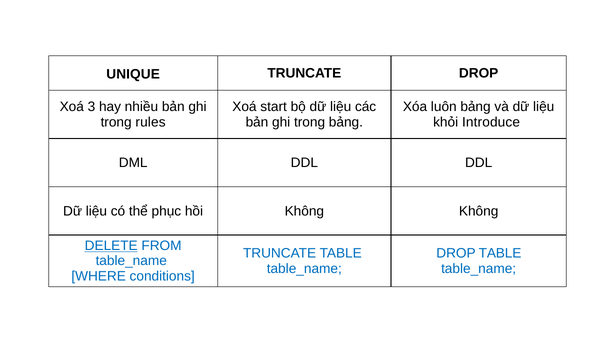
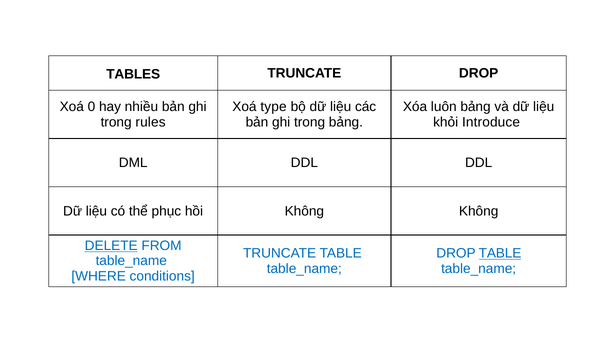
UNIQUE: UNIQUE -> TABLES
3: 3 -> 0
start: start -> type
TABLE at (500, 253) underline: none -> present
